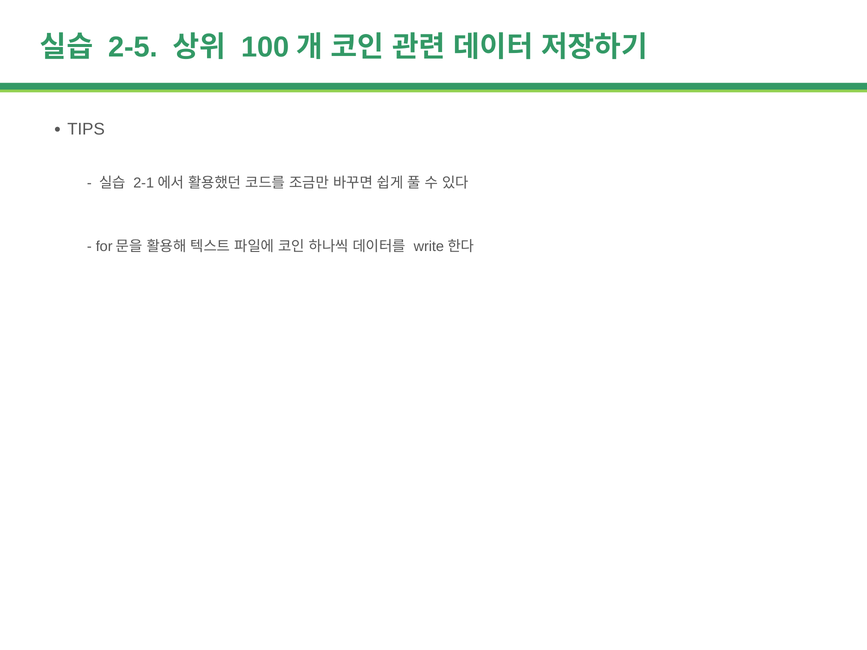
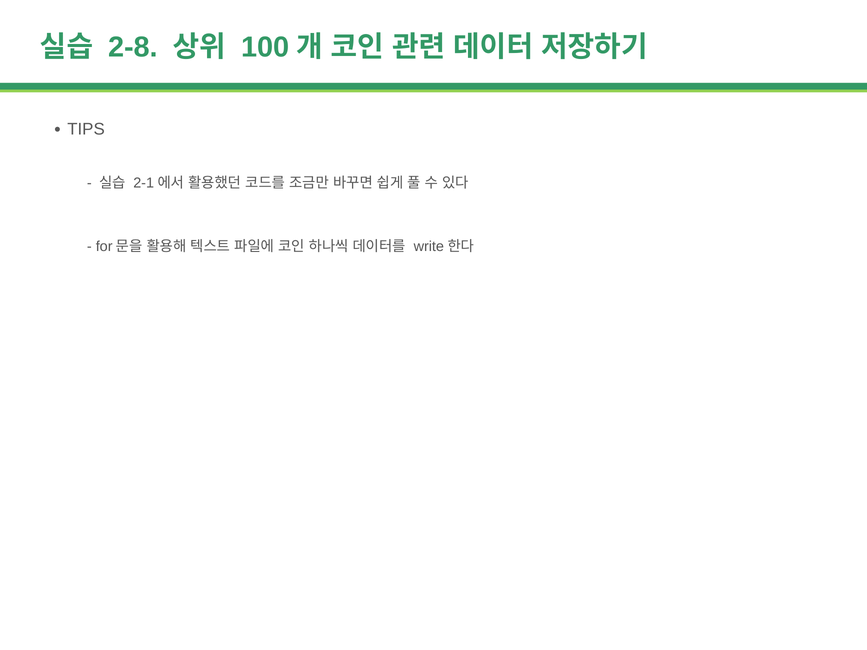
2-5: 2-5 -> 2-8
